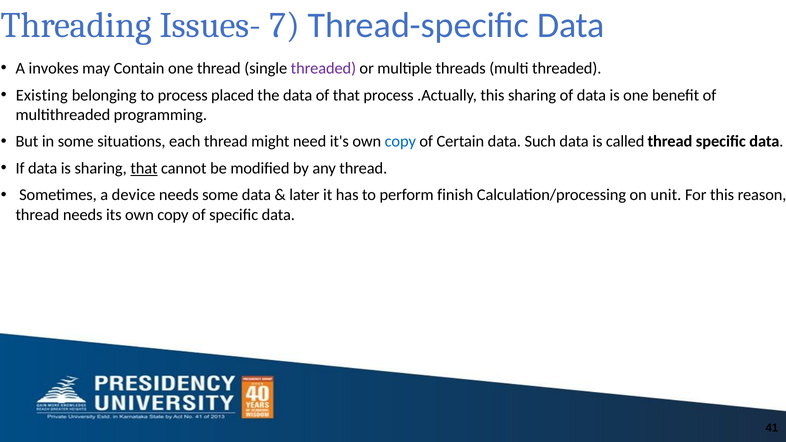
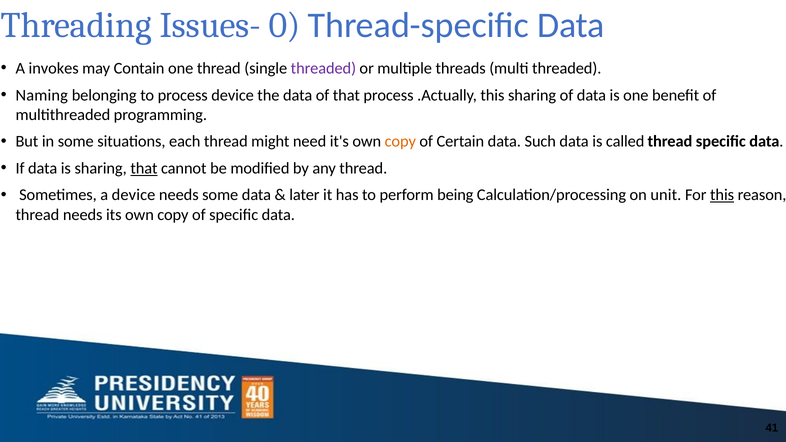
7: 7 -> 0
Existing: Existing -> Naming
process placed: placed -> device
copy at (400, 142) colour: blue -> orange
finish: finish -> being
this at (722, 195) underline: none -> present
